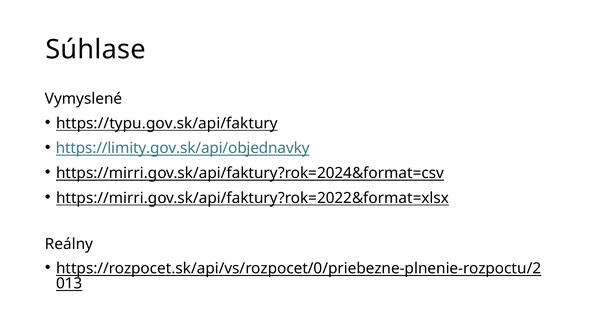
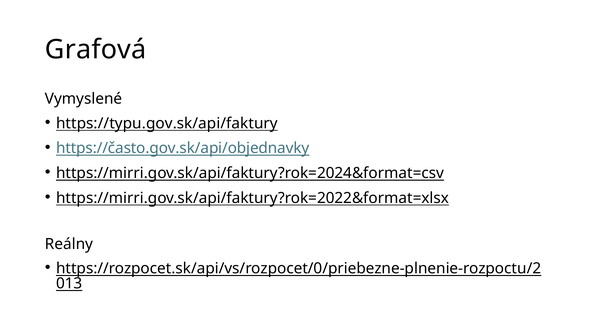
Súhlase: Súhlase -> Grafová
https://limity.gov.sk/api/objednavky: https://limity.gov.sk/api/objednavky -> https://často.gov.sk/api/objednavky
